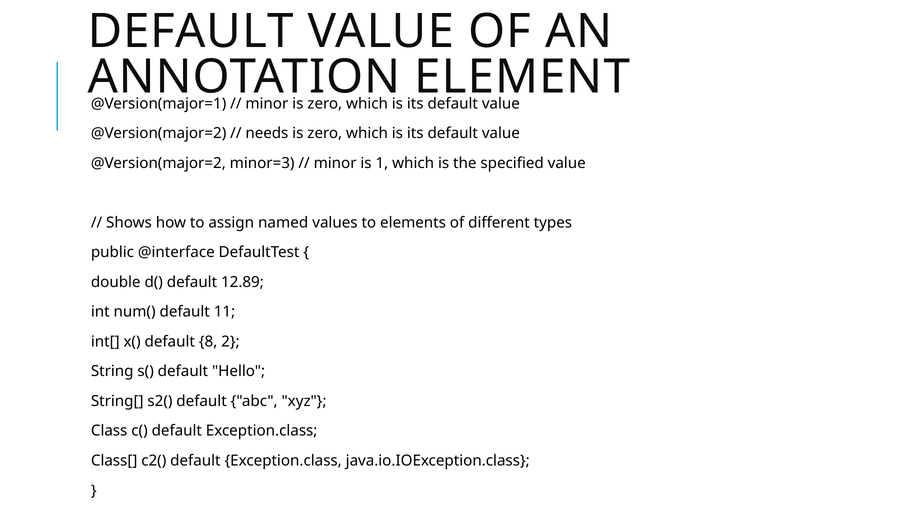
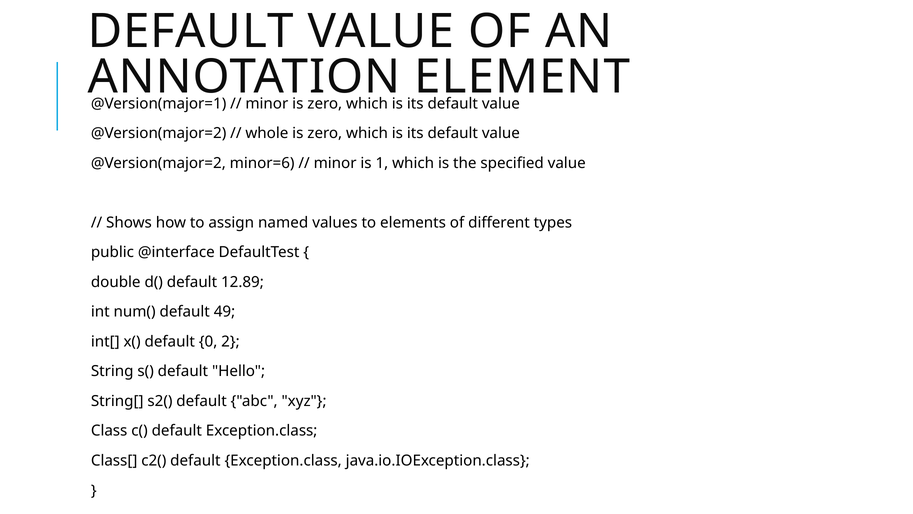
needs: needs -> whole
minor=3: minor=3 -> minor=6
11: 11 -> 49
8: 8 -> 0
